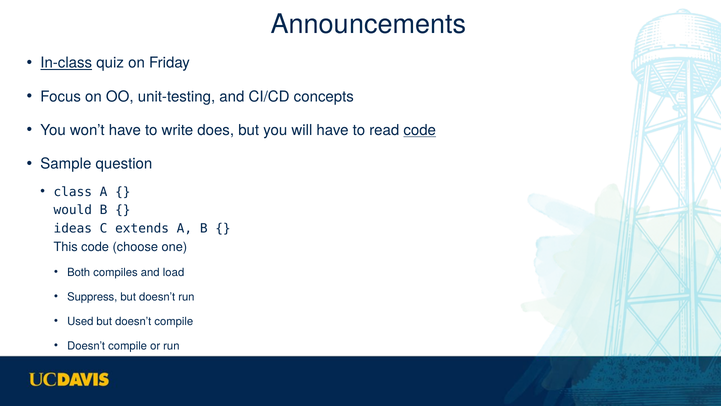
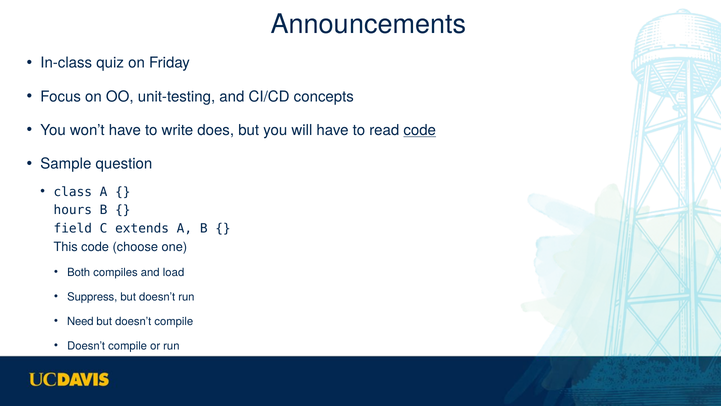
In-class underline: present -> none
would: would -> hours
ideas: ideas -> field
Used: Used -> Need
